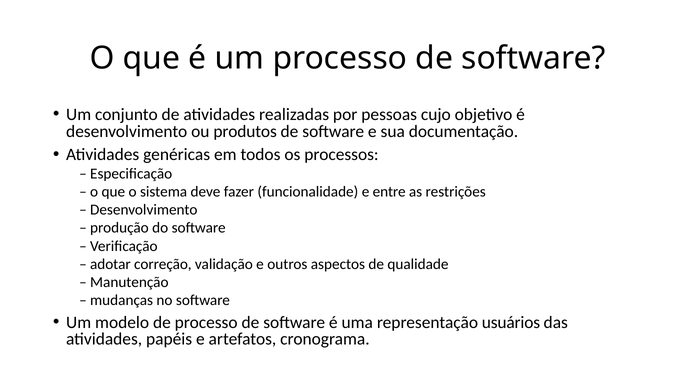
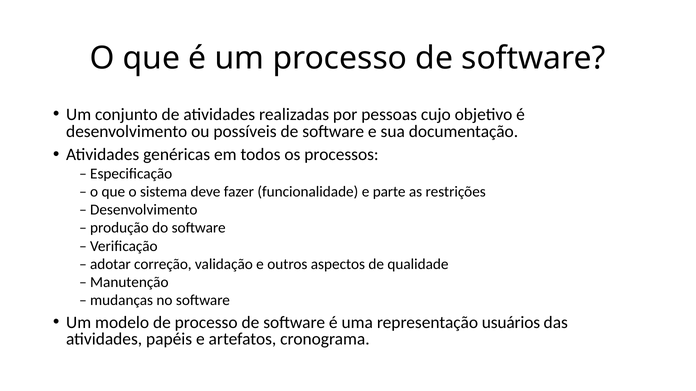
produtos: produtos -> possíveis
entre: entre -> parte
